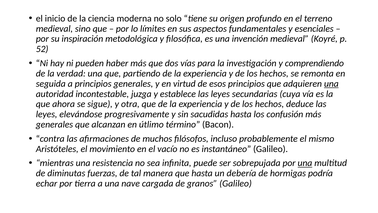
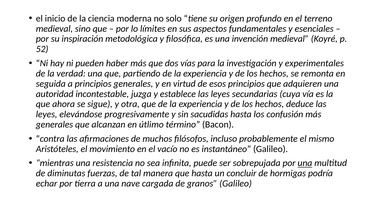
comprendiendo: comprendiendo -> experimentales
una at (331, 84) underline: present -> none
debería: debería -> concluir
